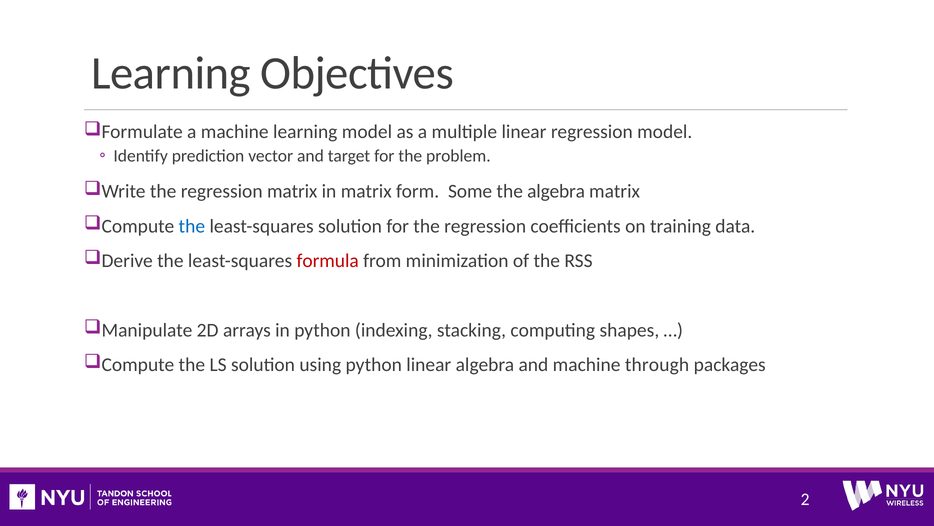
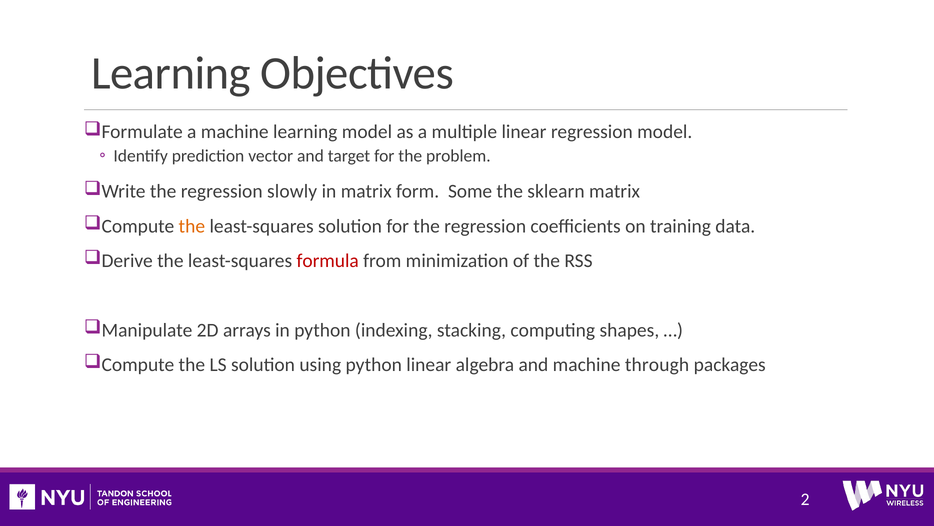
regression matrix: matrix -> slowly
the algebra: algebra -> sklearn
the at (192, 226) colour: blue -> orange
